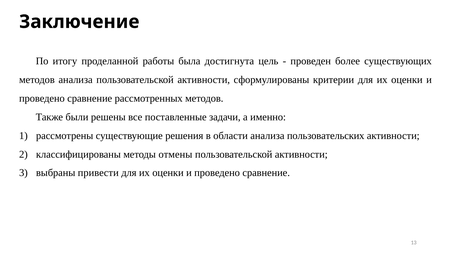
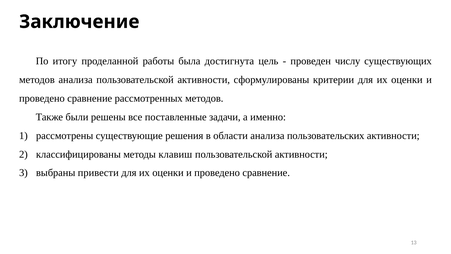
более: более -> числу
отмены: отмены -> клавиш
